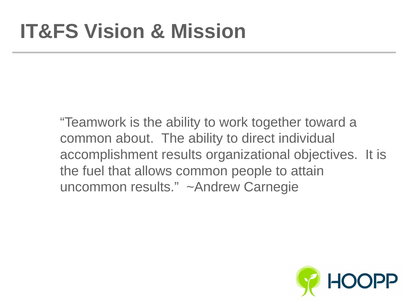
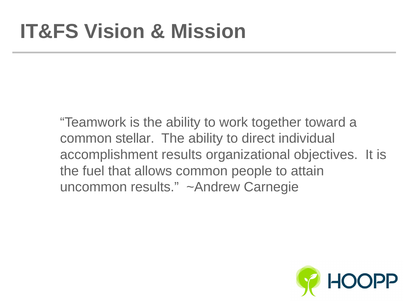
about: about -> stellar
